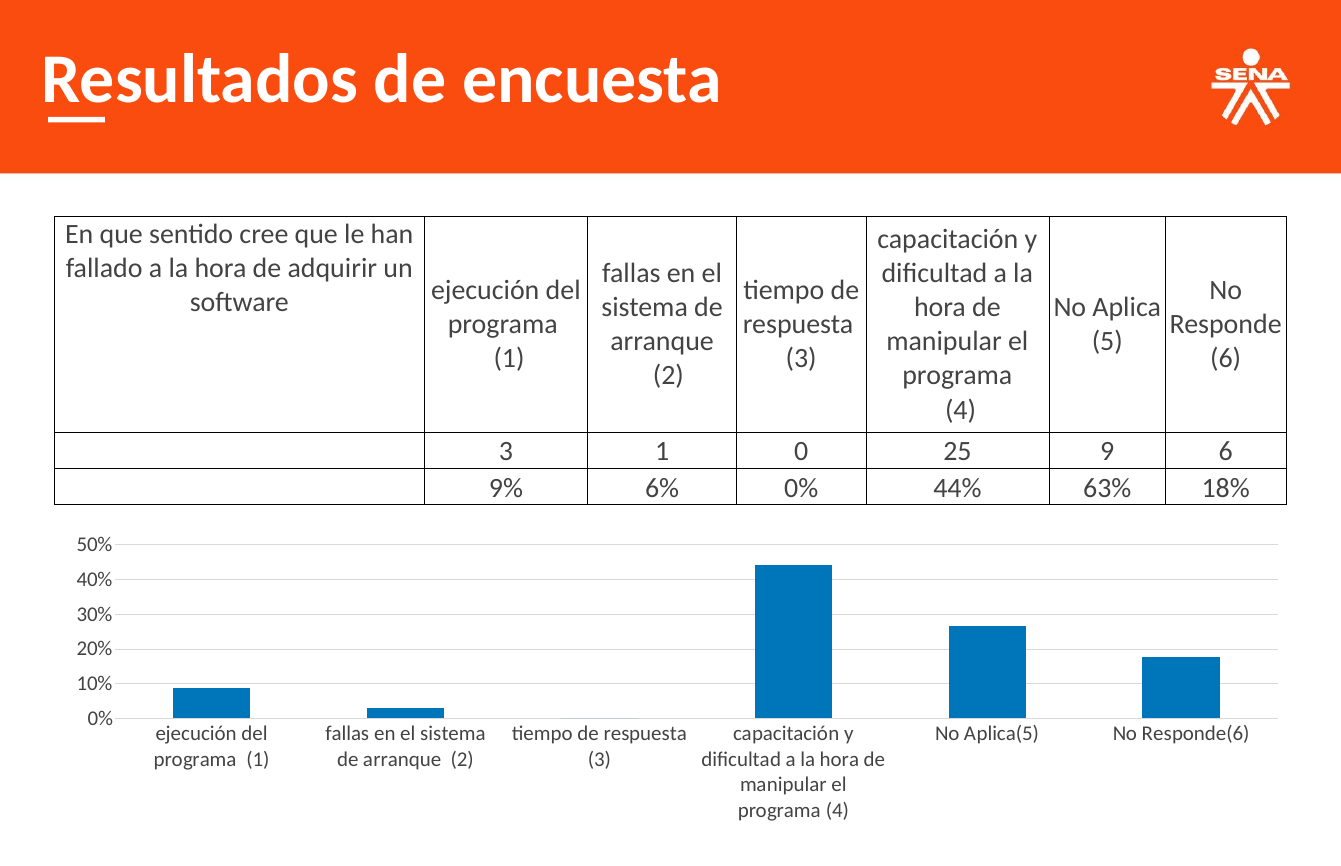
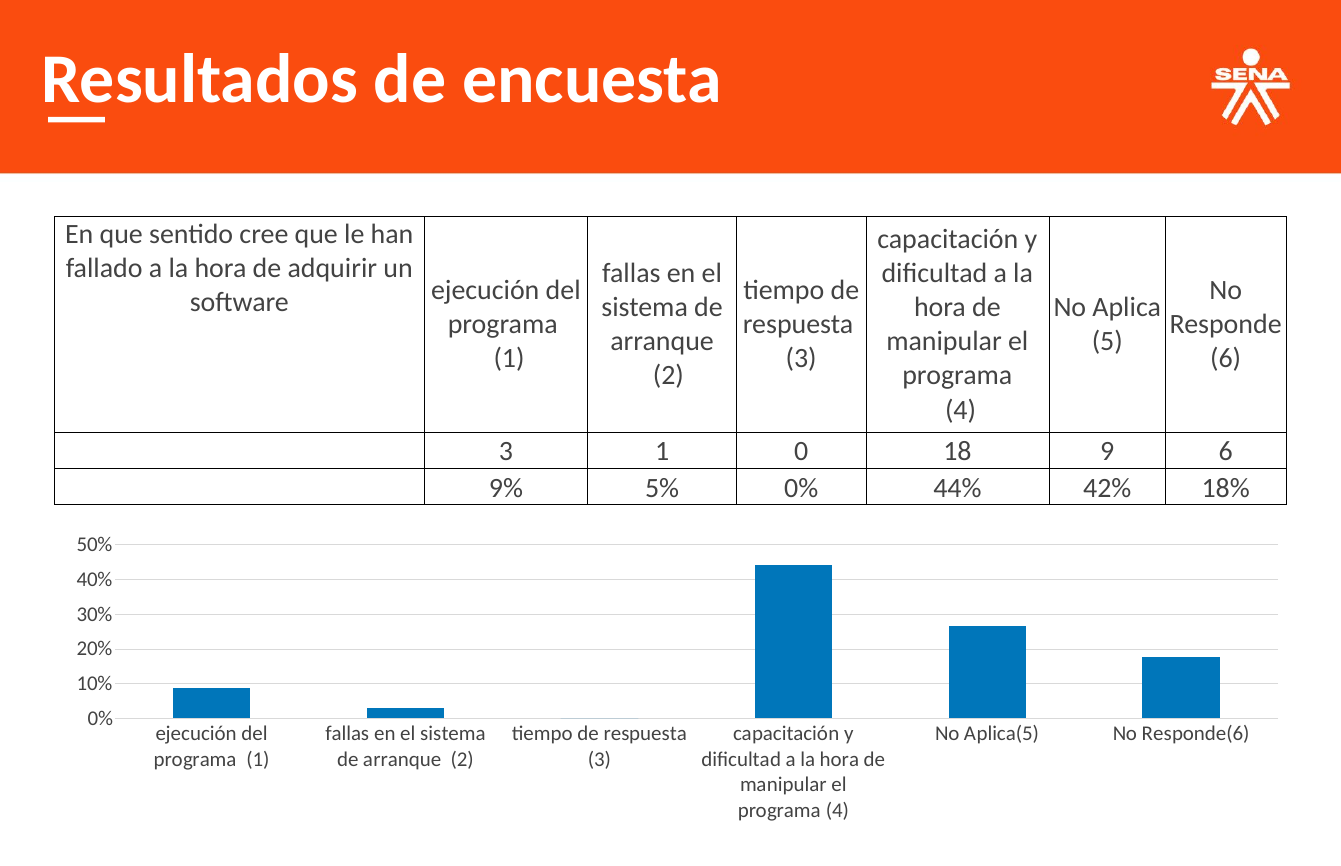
25: 25 -> 18
6%: 6% -> 5%
63%: 63% -> 42%
